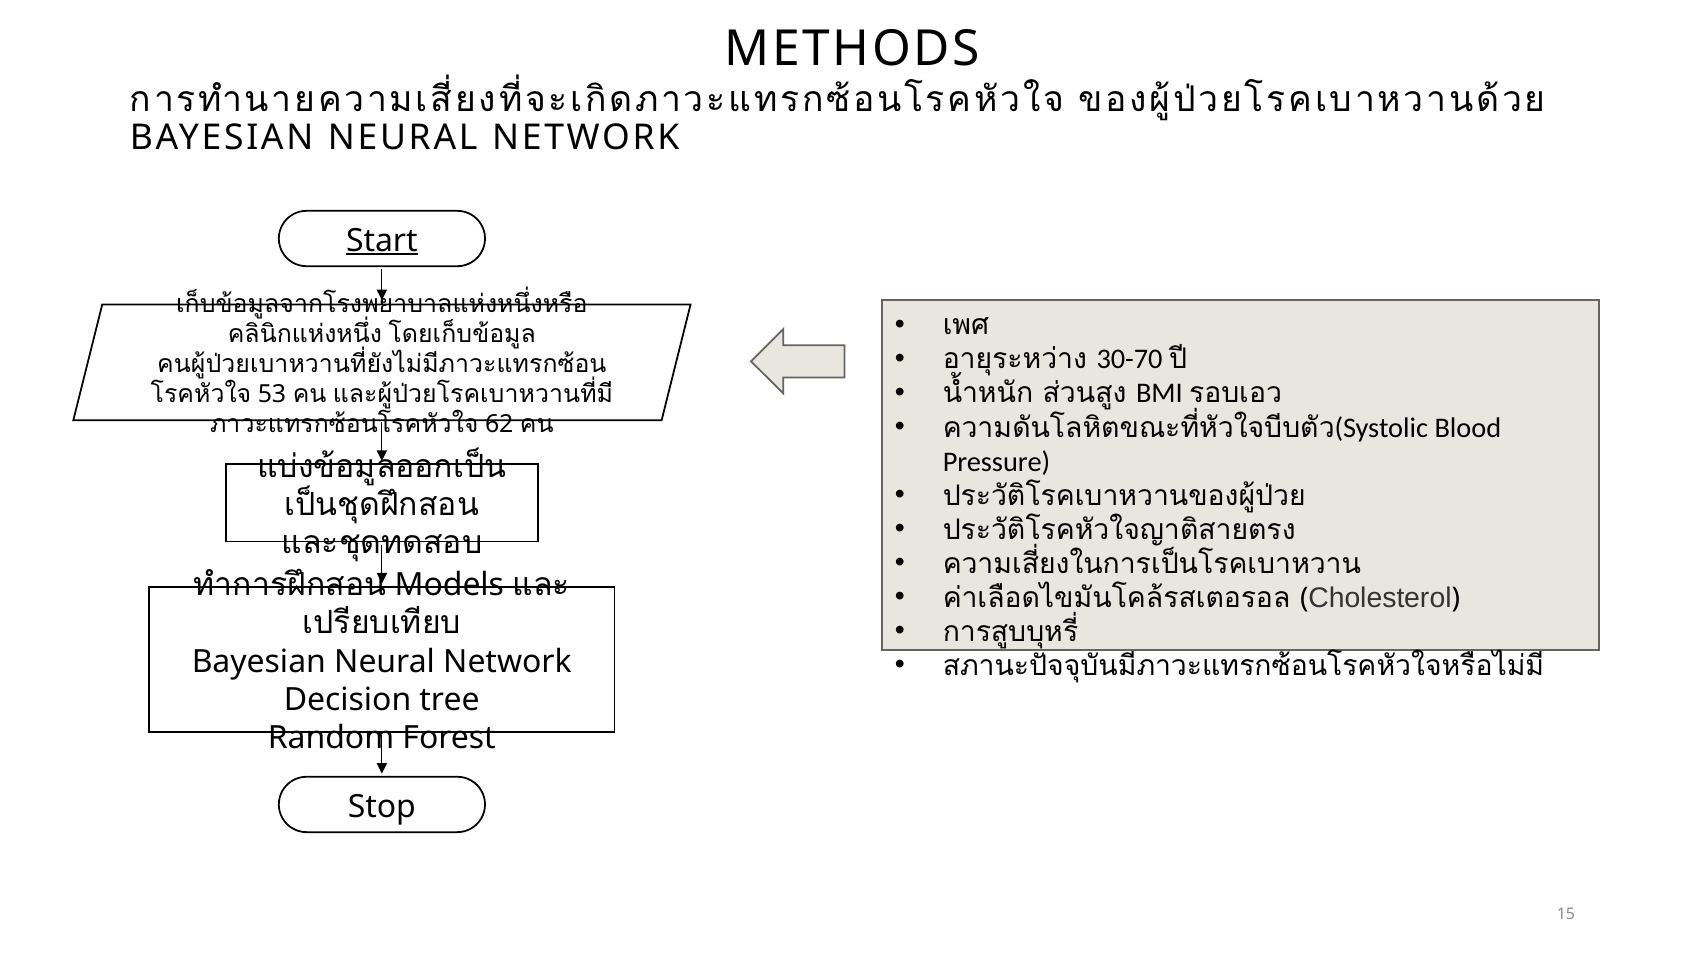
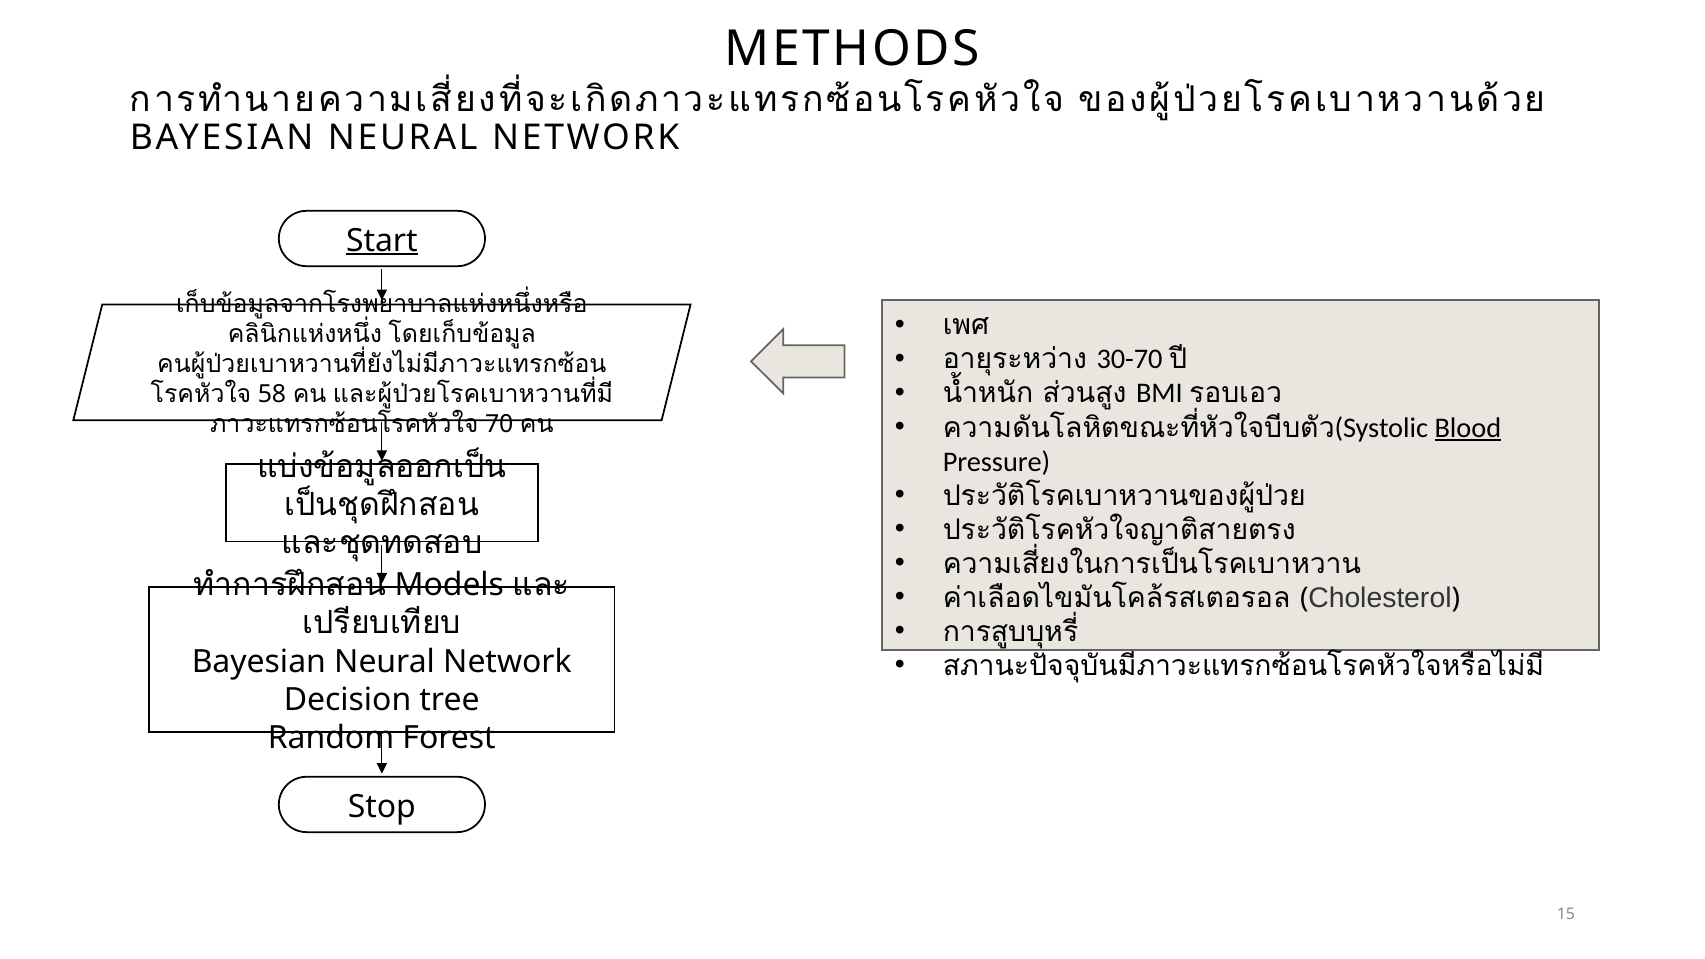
53: 53 -> 58
Blood underline: none -> present
62: 62 -> 70
